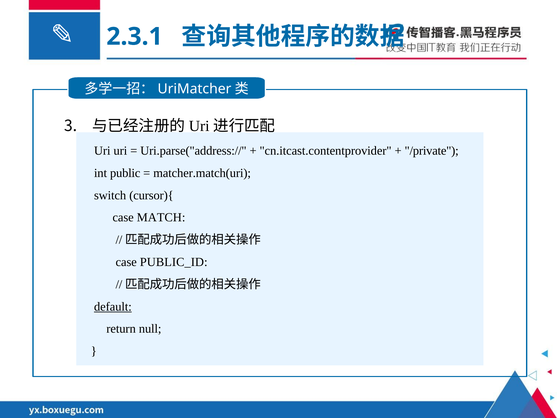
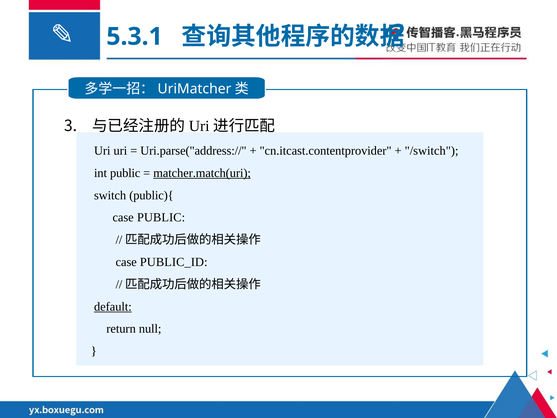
2.3.1: 2.3.1 -> 5.3.1
/private: /private -> /switch
matcher.match(uri underline: none -> present
cursor){: cursor){ -> public){
case MATCH: MATCH -> PUBLIC
